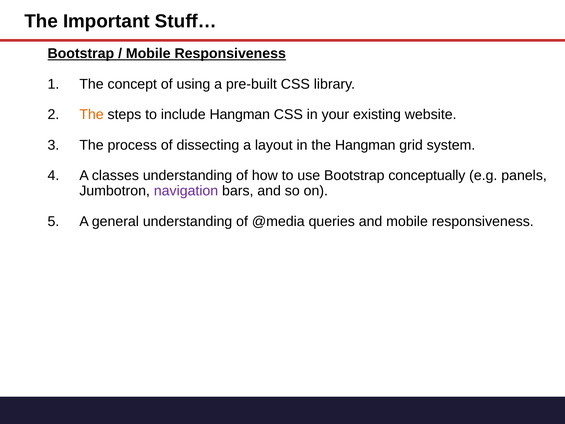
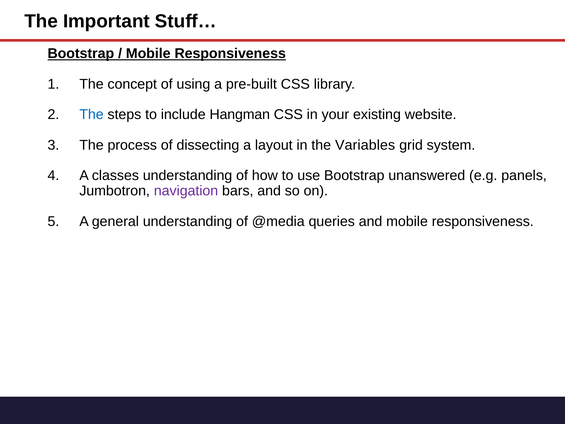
The at (92, 115) colour: orange -> blue
the Hangman: Hangman -> Variables
conceptually: conceptually -> unanswered
